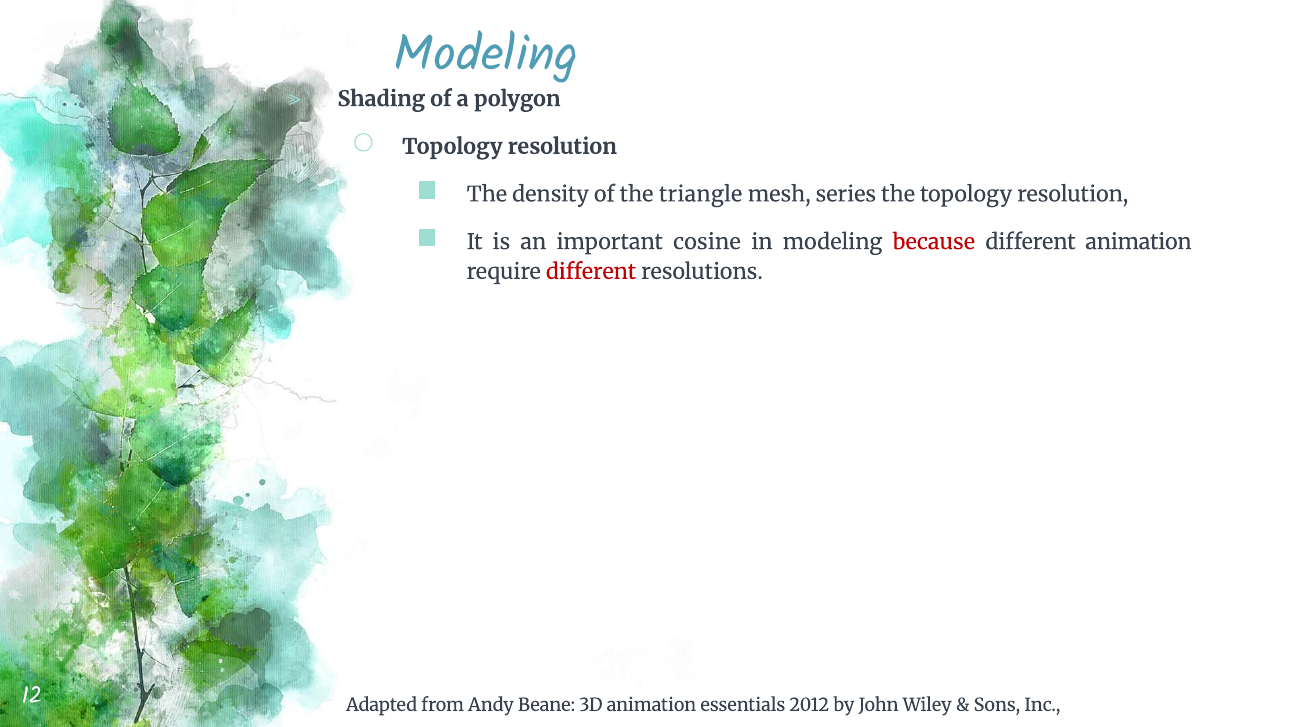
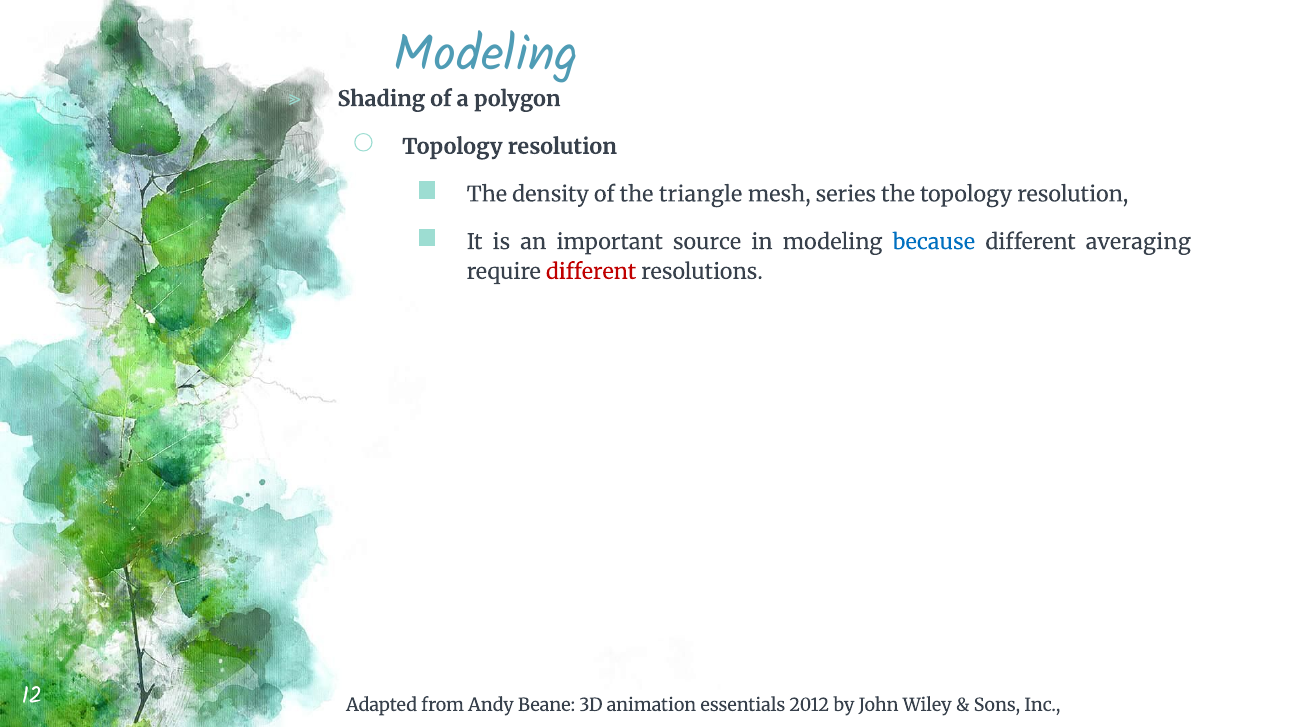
cosine: cosine -> source
because colour: red -> blue
different animation: animation -> averaging
